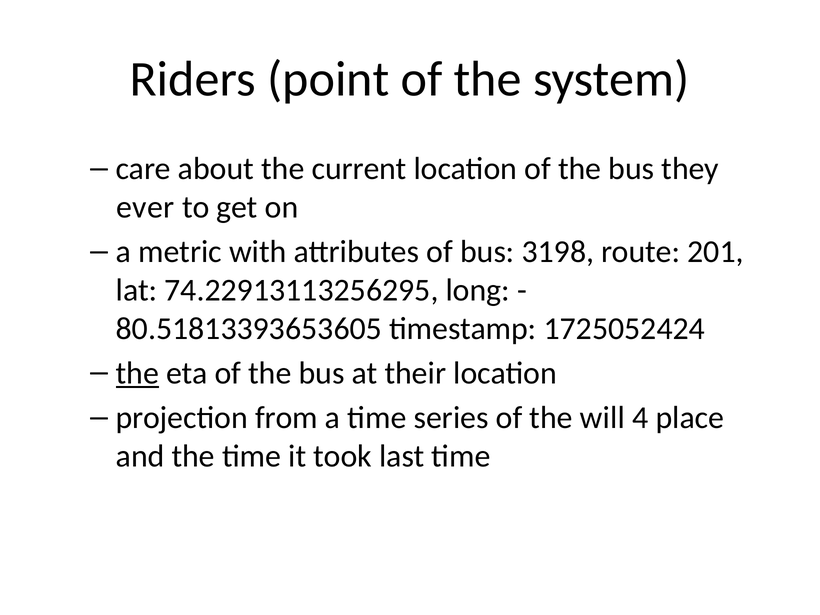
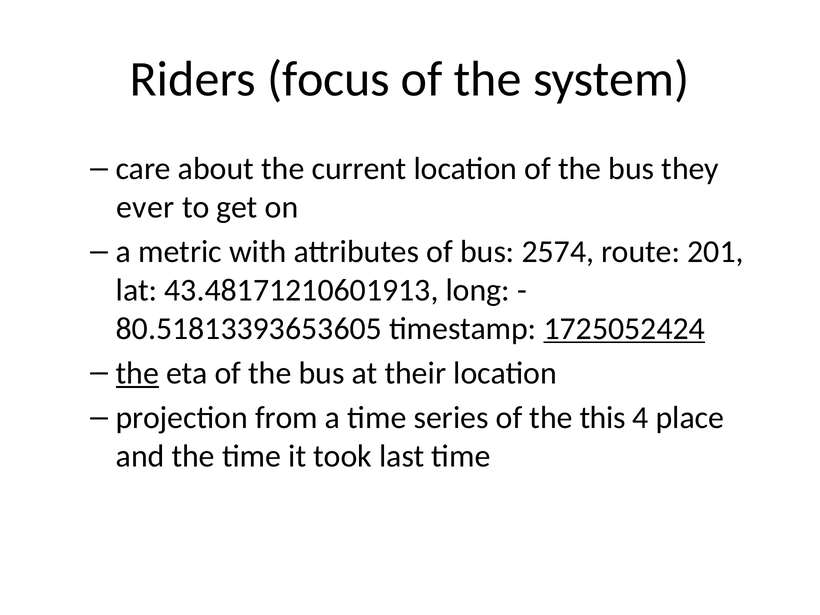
point: point -> focus
3198: 3198 -> 2574
74.22913113256295: 74.22913113256295 -> 43.48171210601913
1725052424 underline: none -> present
will: will -> this
